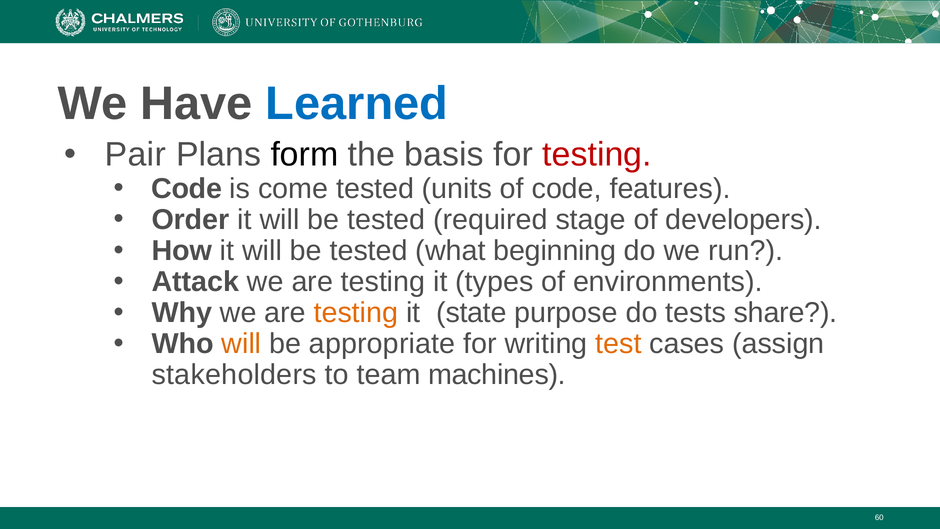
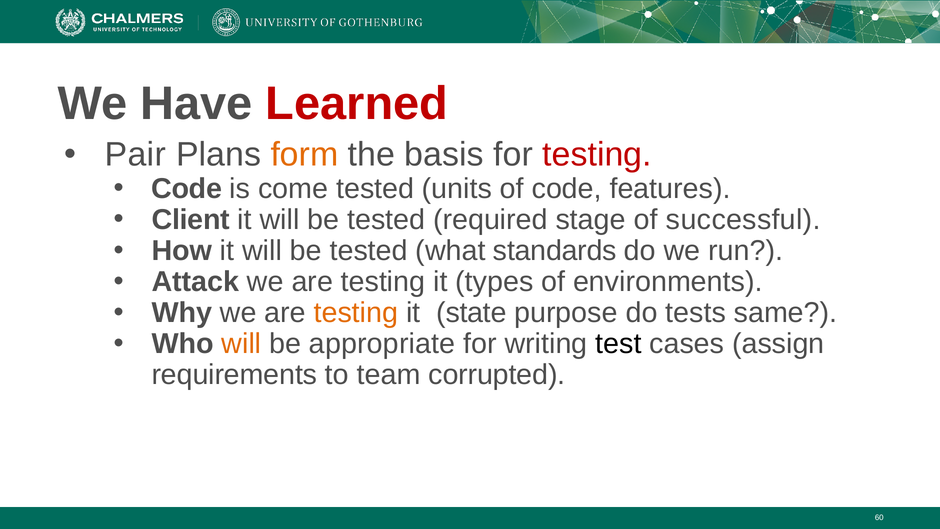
Learned colour: blue -> red
form colour: black -> orange
Order: Order -> Client
developers: developers -> successful
beginning: beginning -> standards
share: share -> same
test colour: orange -> black
stakeholders: stakeholders -> requirements
machines: machines -> corrupted
